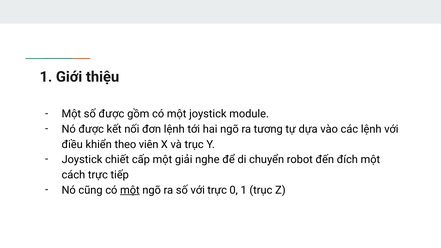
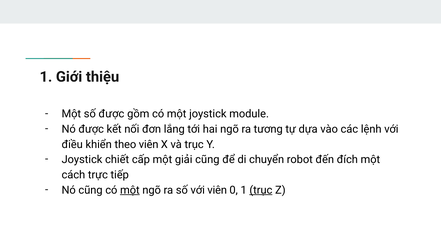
đơn lệnh: lệnh -> lắng
giải nghe: nghe -> cũng
với trực: trực -> viên
trục at (261, 190) underline: none -> present
